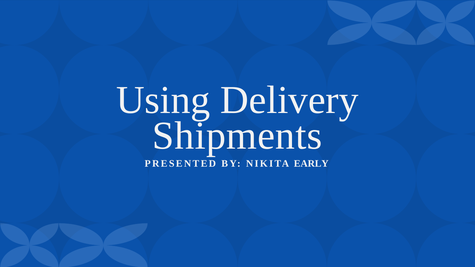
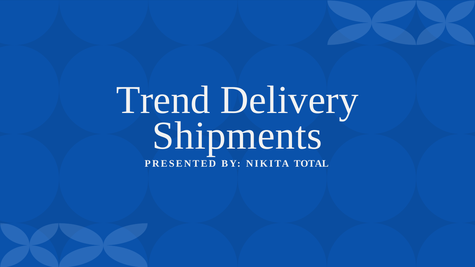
Using: Using -> Trend
EARLY: EARLY -> TOTAL
